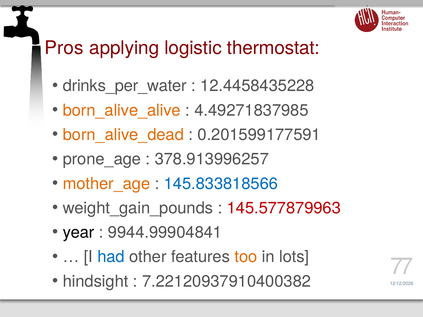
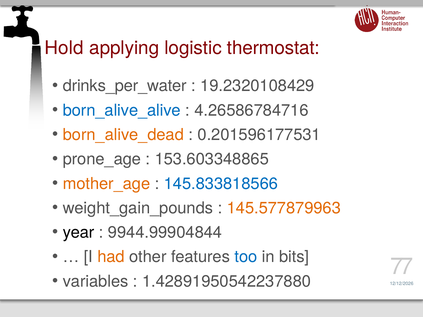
Pros: Pros -> Hold
12.4458435228: 12.4458435228 -> 19.2320108429
born_alive_alive colour: orange -> blue
4.49271837985: 4.49271837985 -> 4.26586784716
0.201599177591: 0.201599177591 -> 0.201596177531
378.913996257: 378.913996257 -> 153.603348865
145.577879963 colour: red -> orange
9944.99904841: 9944.99904841 -> 9944.99904844
had colour: blue -> orange
too colour: orange -> blue
lots: lots -> bits
hindsight: hindsight -> variables
7.22120937910400382: 7.22120937910400382 -> 1.42891950542237880
